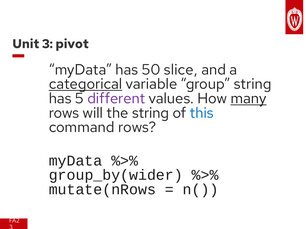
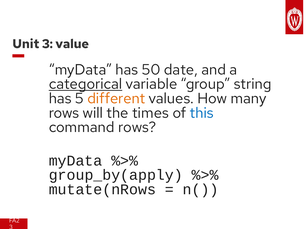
pivot: pivot -> value
slice: slice -> date
different colour: purple -> orange
many underline: present -> none
the string: string -> times
group_by(wider: group_by(wider -> group_by(apply
